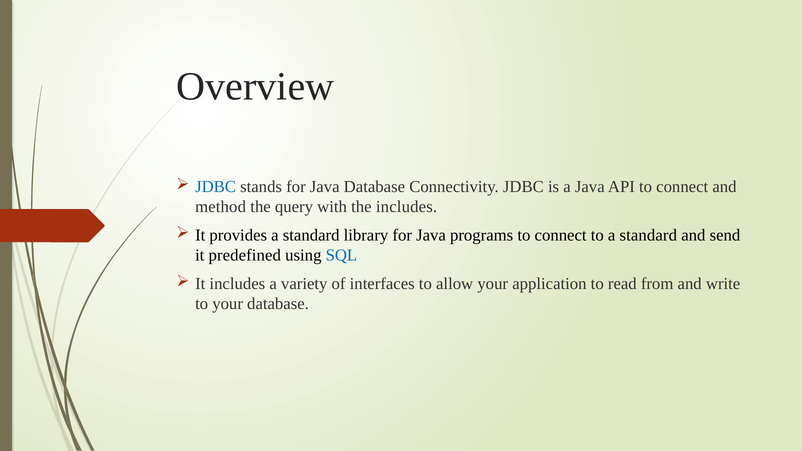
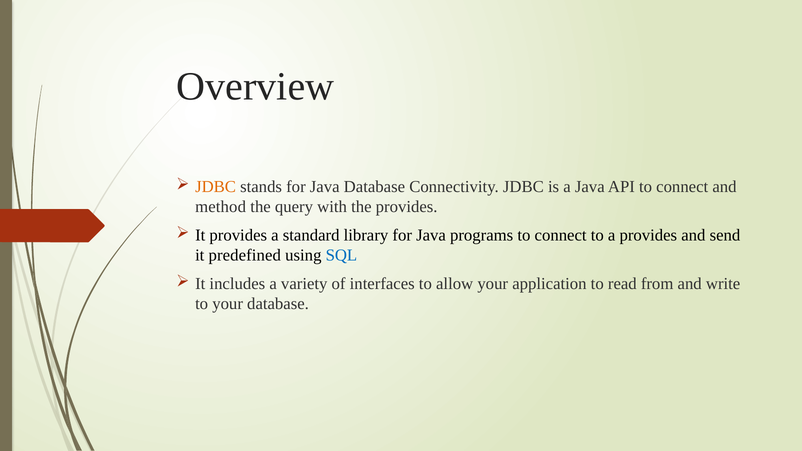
JDBC at (216, 187) colour: blue -> orange
the includes: includes -> provides
to a standard: standard -> provides
